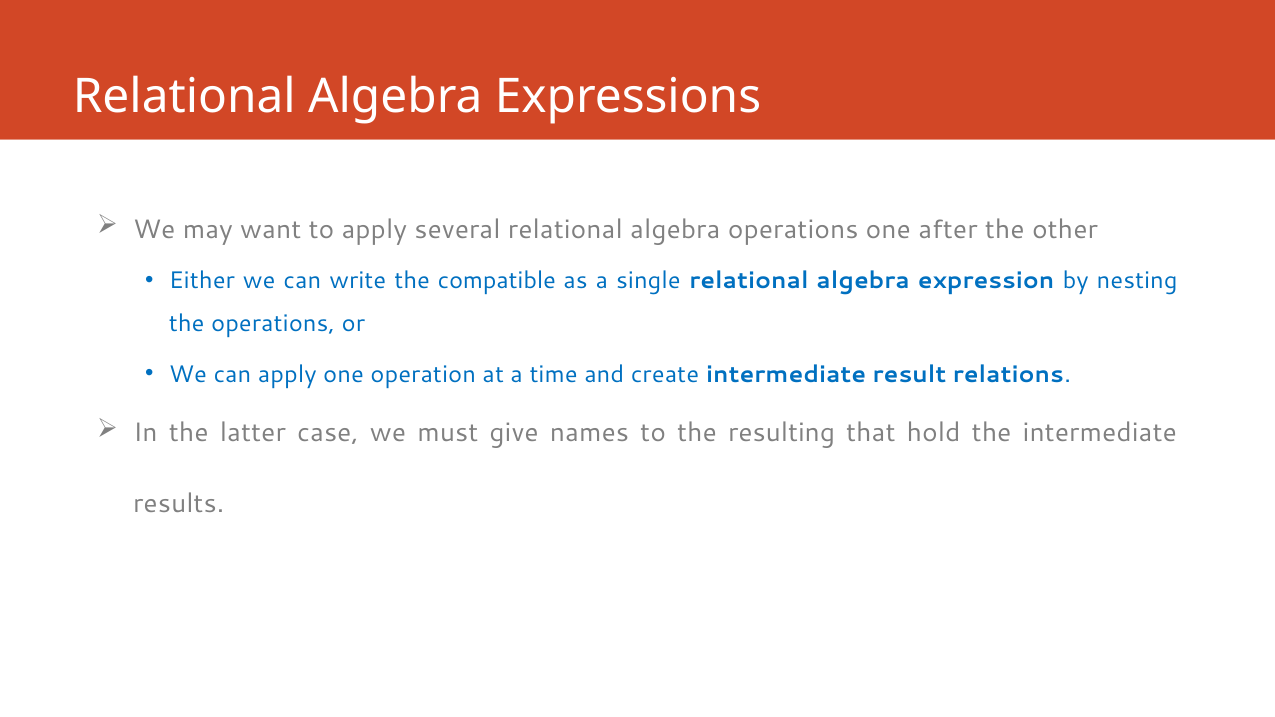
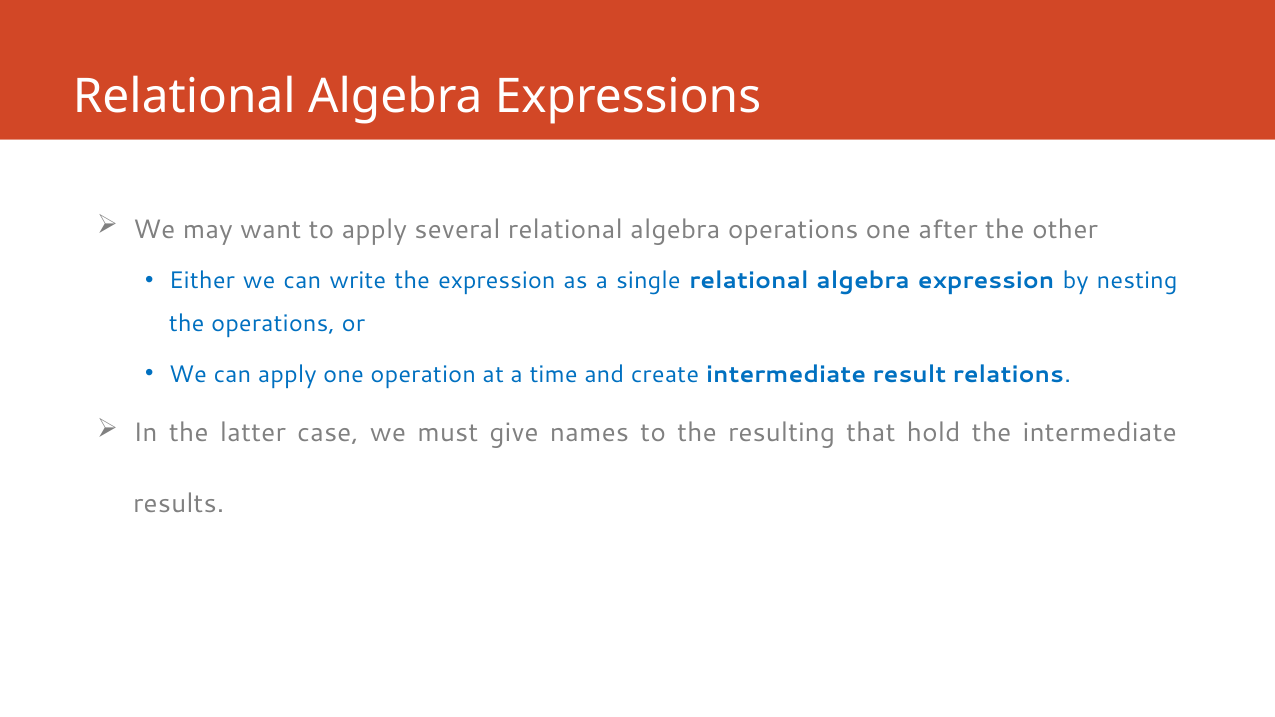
the compatible: compatible -> expression
